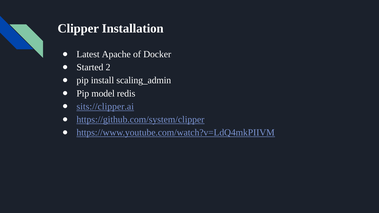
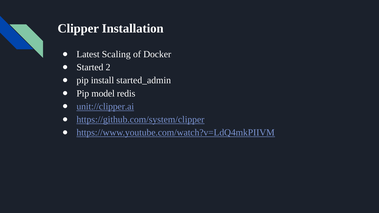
Apache: Apache -> Scaling
scaling_admin: scaling_admin -> started_admin
sits://clipper.ai: sits://clipper.ai -> unit://clipper.ai
